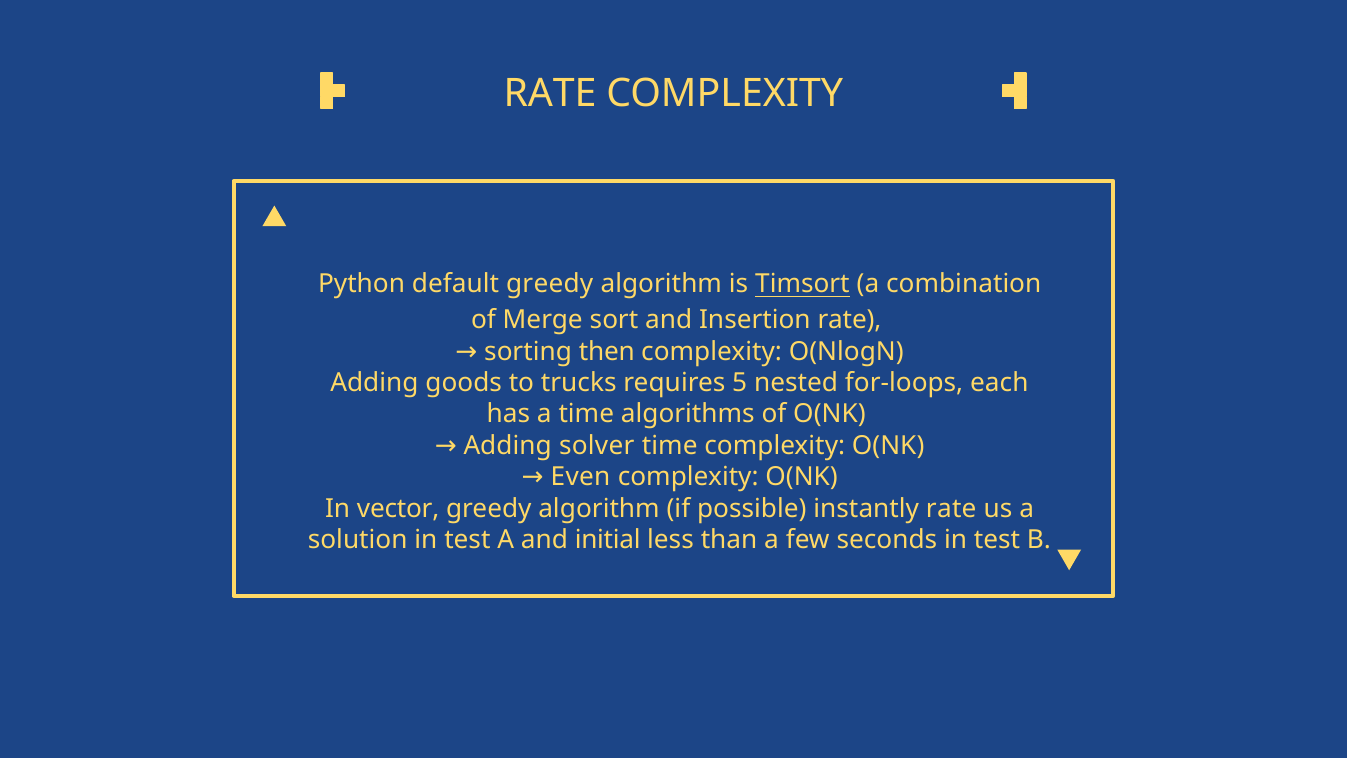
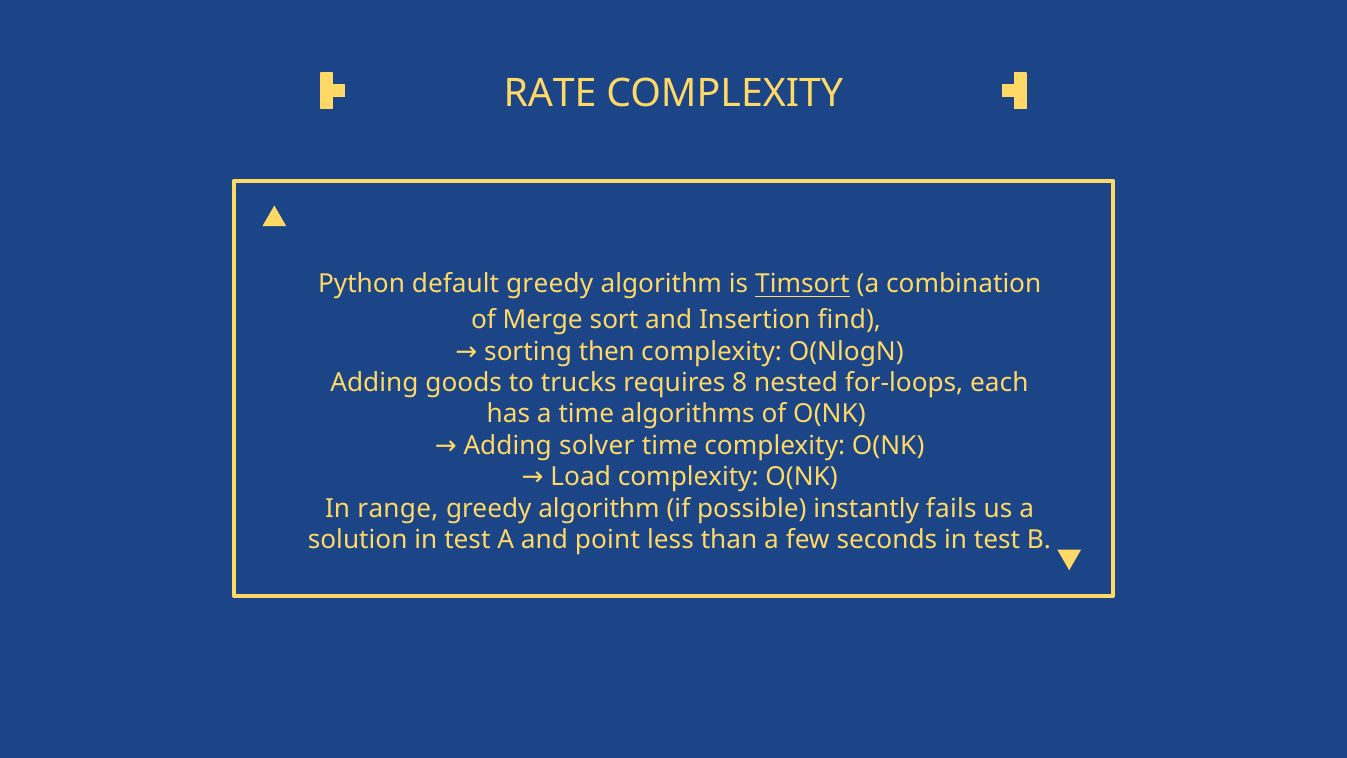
Insertion rate: rate -> find
5: 5 -> 8
Even: Even -> Load
vector: vector -> range
instantly rate: rate -> fails
initial: initial -> point
